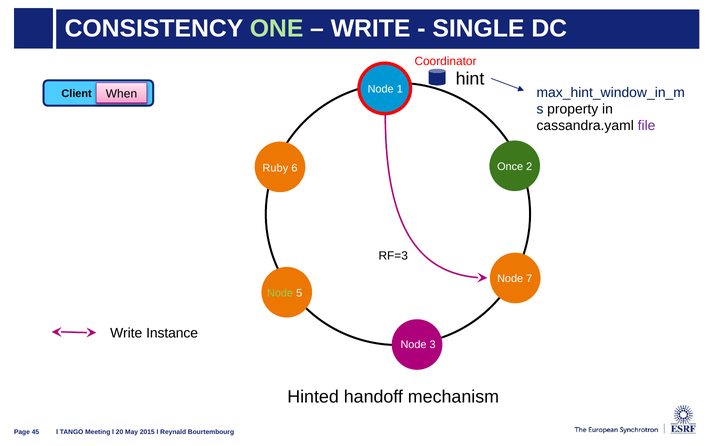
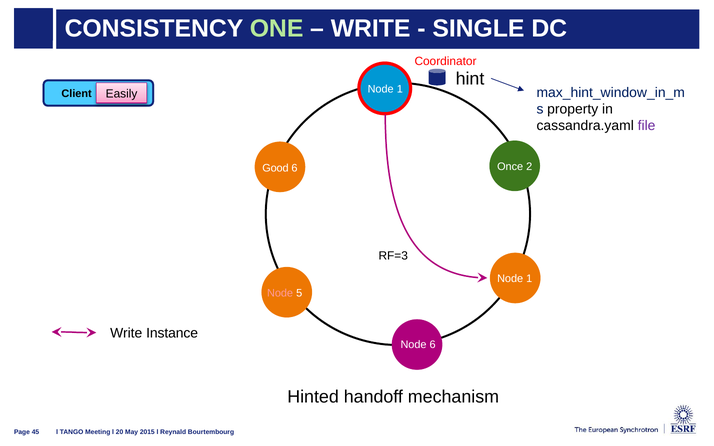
When: When -> Easily
Ruby: Ruby -> Good
7 at (529, 279): 7 -> 1
Node at (280, 293) colour: light green -> pink
Node 3: 3 -> 6
